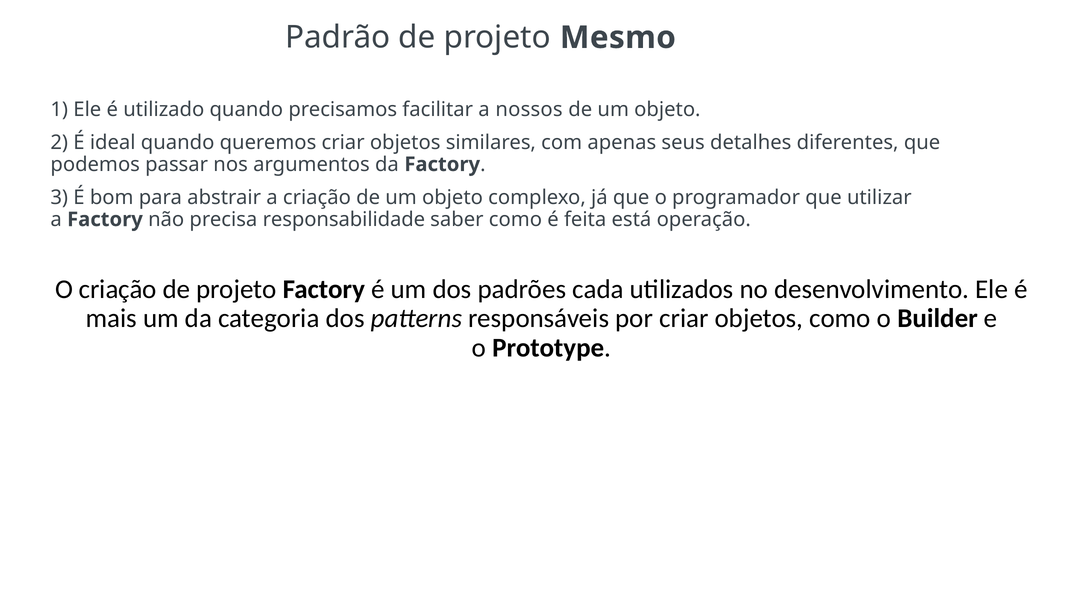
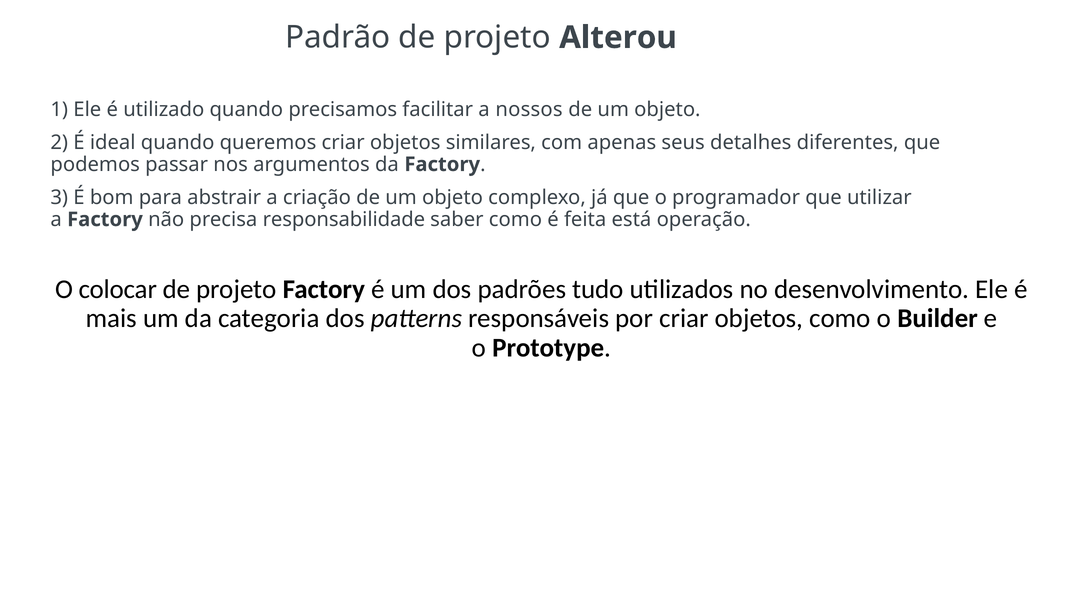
Mesmo: Mesmo -> Alterou
O criação: criação -> colocar
cada: cada -> tudo
